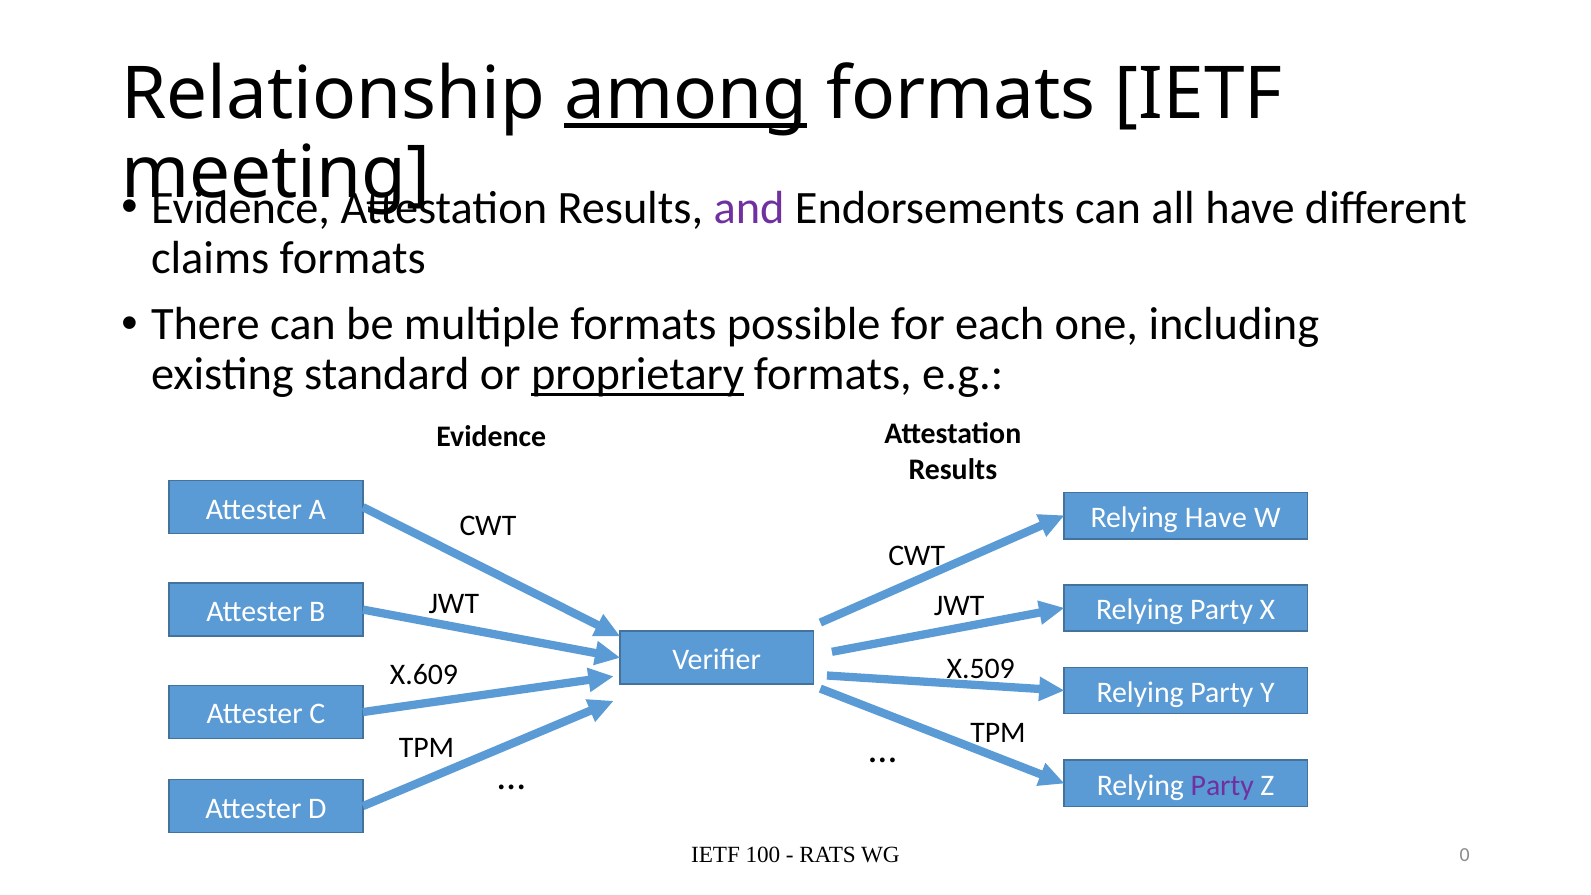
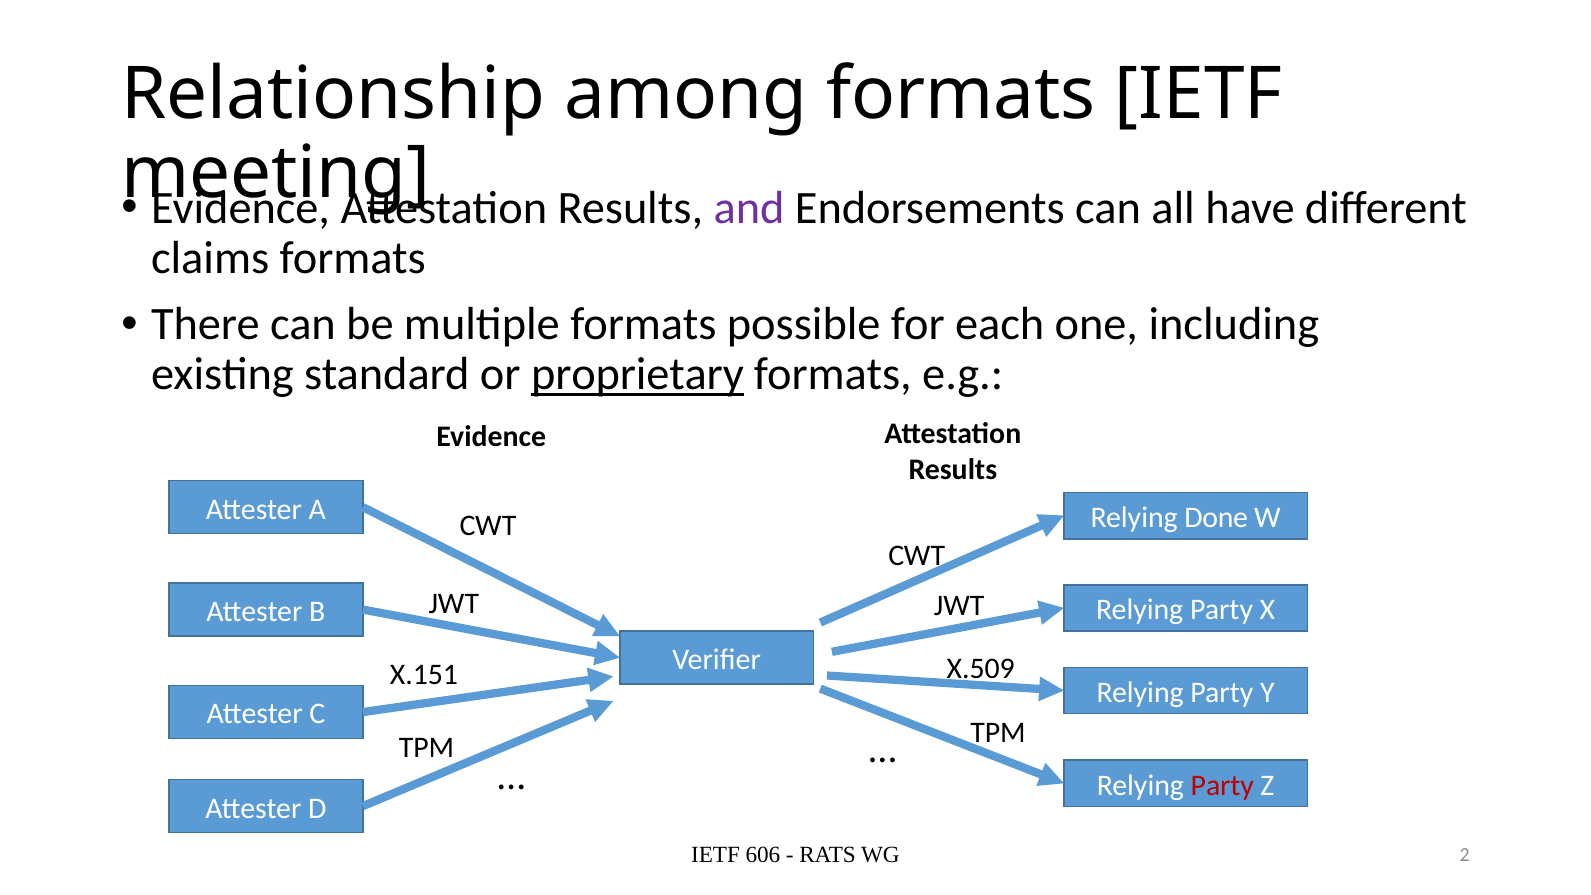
among underline: present -> none
Relying Have: Have -> Done
X.609: X.609 -> X.151
Party at (1222, 785) colour: purple -> red
100: 100 -> 606
0: 0 -> 2
